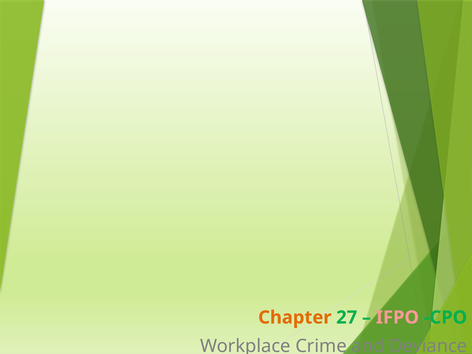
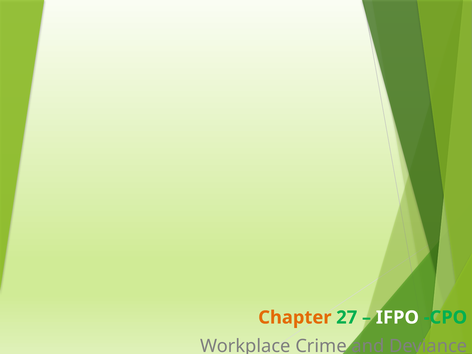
IFPO colour: pink -> white
